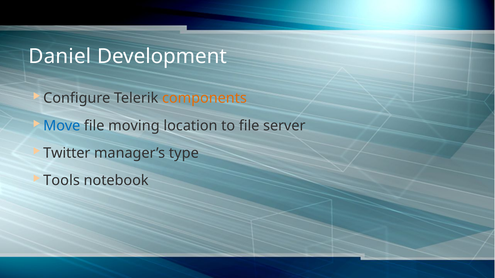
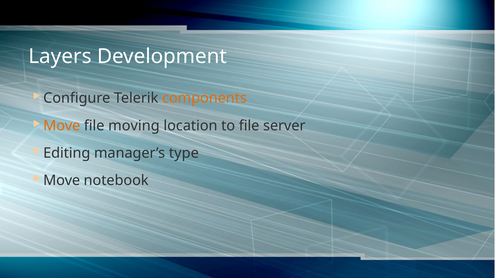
Daniel: Daniel -> Layers
Move at (62, 126) colour: blue -> orange
Twitter: Twitter -> Editing
Tools at (62, 181): Tools -> Move
